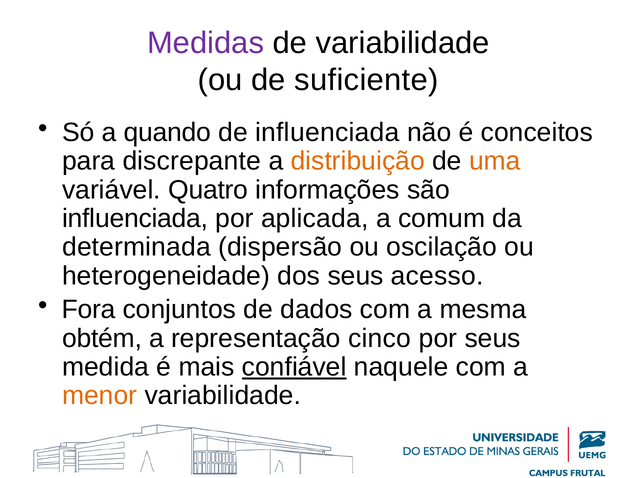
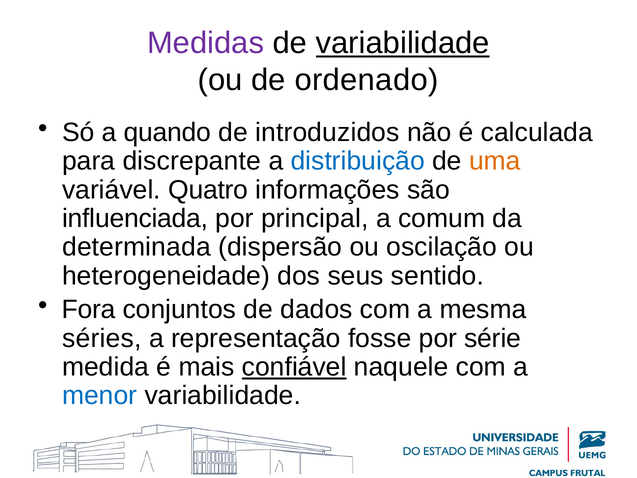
variabilidade at (403, 43) underline: none -> present
suficiente: suficiente -> ordenado
de influenciada: influenciada -> introduzidos
conceitos: conceitos -> calculada
distribuição colour: orange -> blue
aplicada: aplicada -> principal
acesso: acesso -> sentido
obtém: obtém -> séries
cinco: cinco -> fosse
por seus: seus -> série
menor colour: orange -> blue
